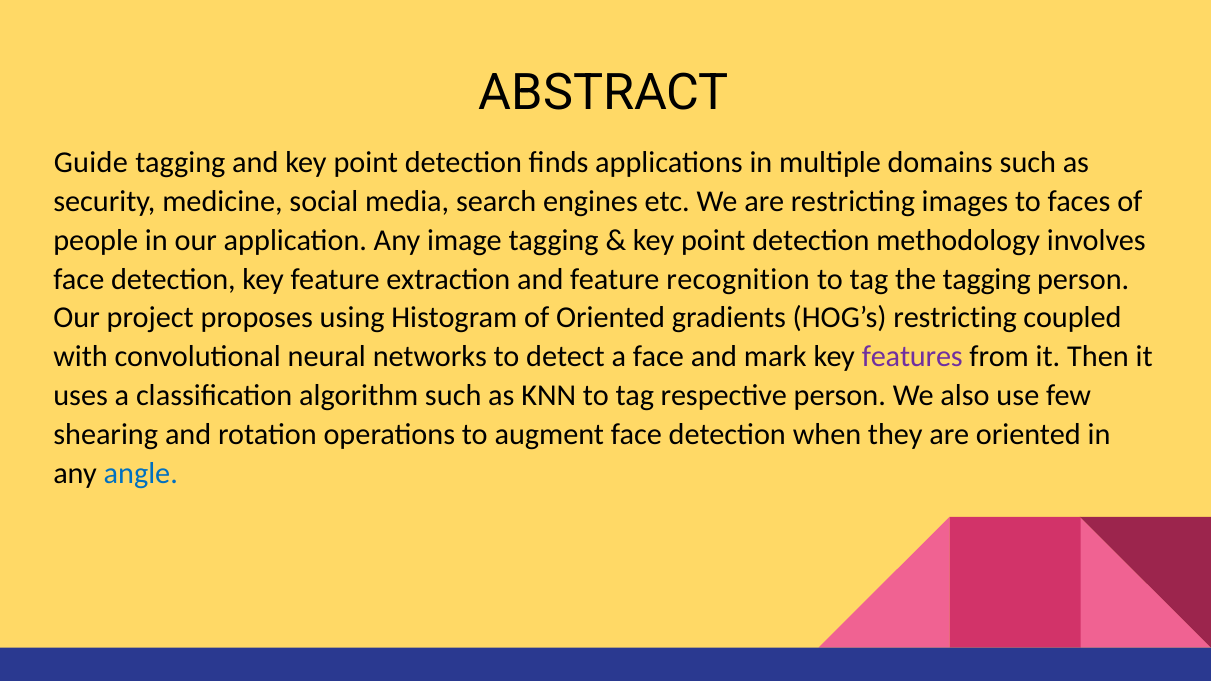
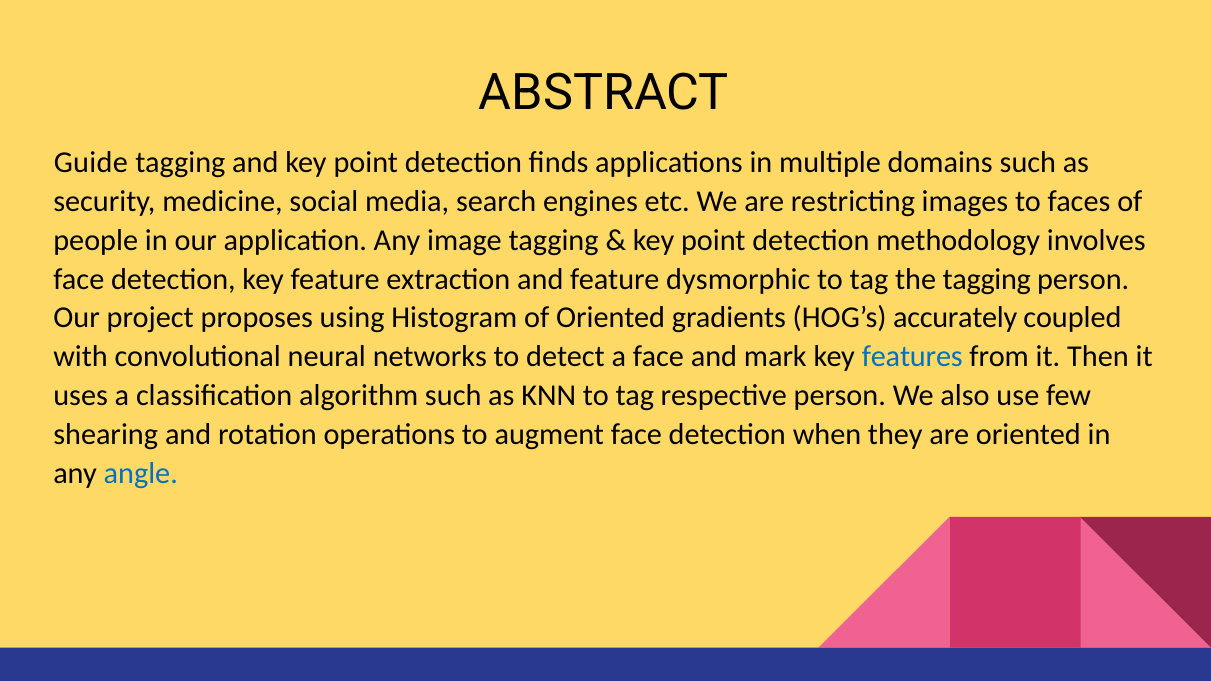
recognition: recognition -> dysmorphic
HOG’s restricting: restricting -> accurately
features colour: purple -> blue
